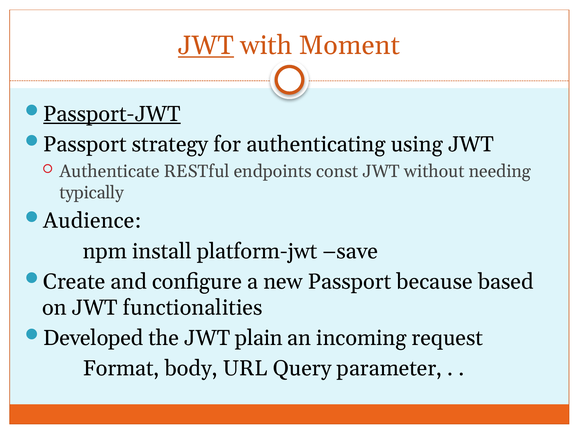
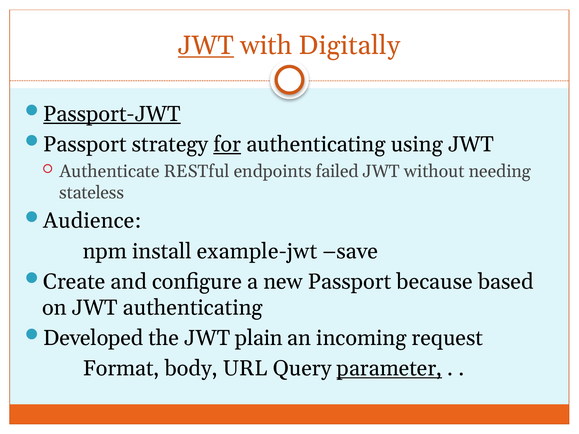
Moment: Moment -> Digitally
for underline: none -> present
const: const -> failed
typically: typically -> stateless
platform-jwt: platform-jwt -> example-jwt
JWT functionalities: functionalities -> authenticating
parameter underline: none -> present
